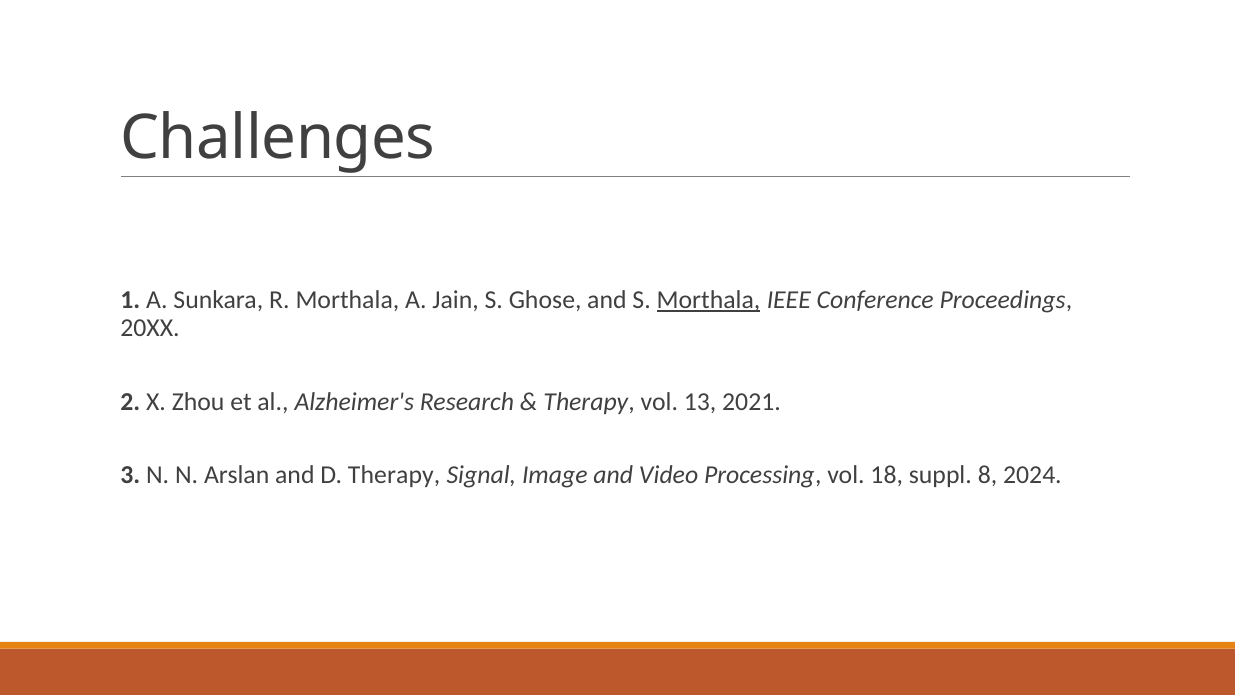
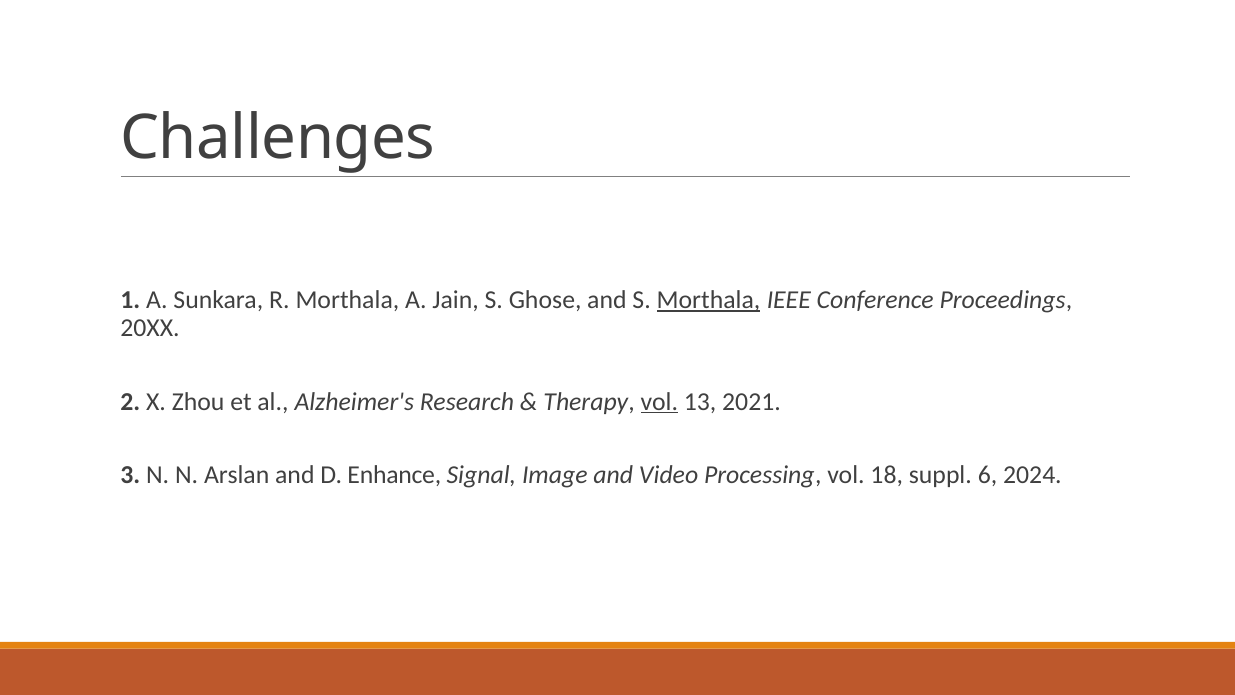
vol at (659, 401) underline: none -> present
D Therapy: Therapy -> Enhance
8: 8 -> 6
